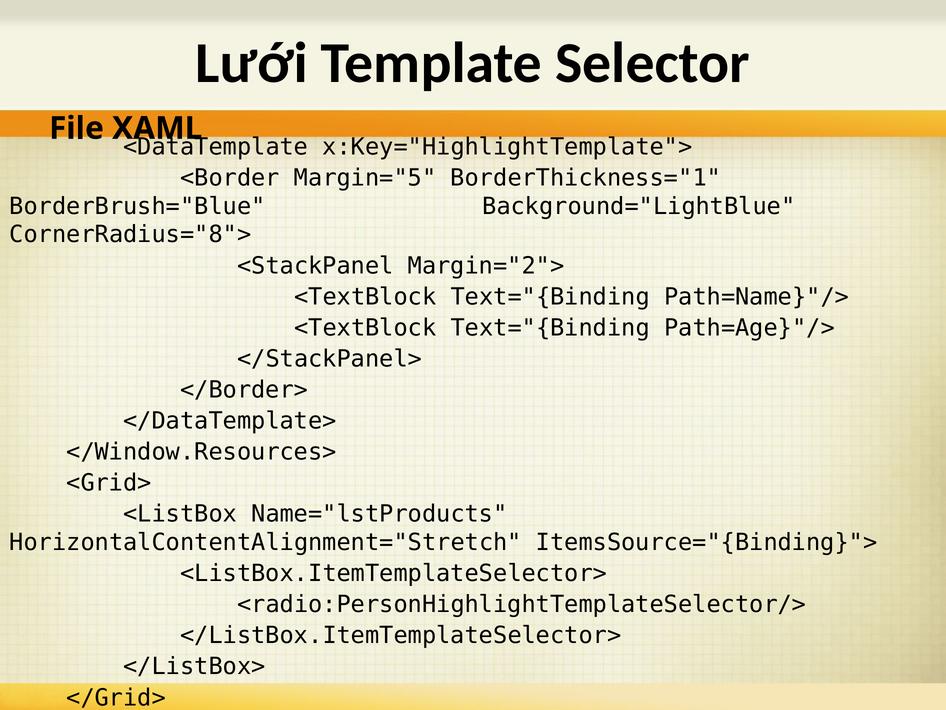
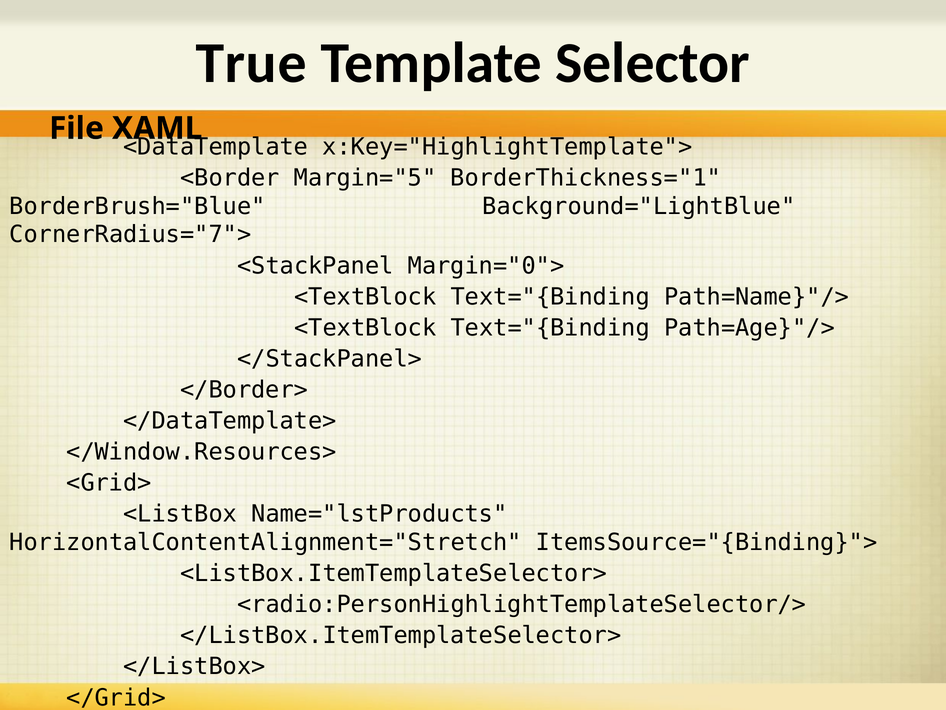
Lưới: Lưới -> True
CornerRadius="8">: CornerRadius="8"> -> CornerRadius="7">
Margin="2">: Margin="2"> -> Margin="0">
